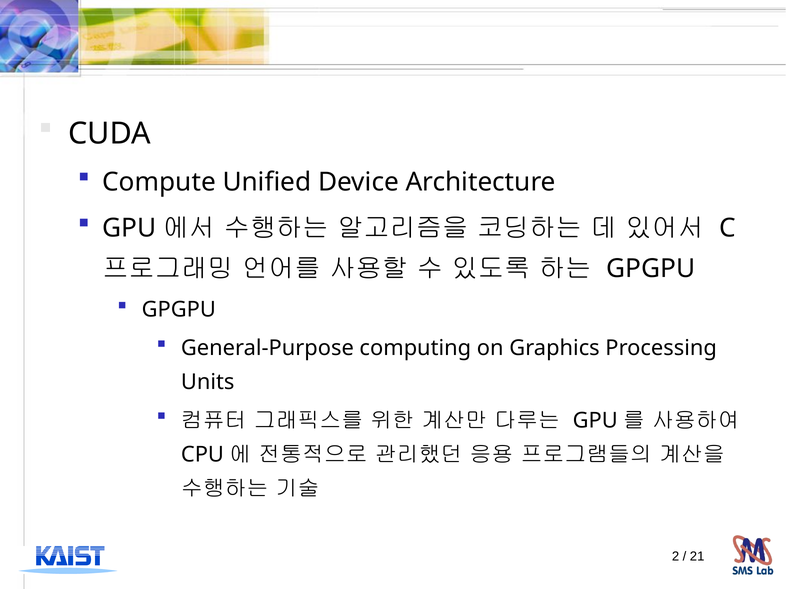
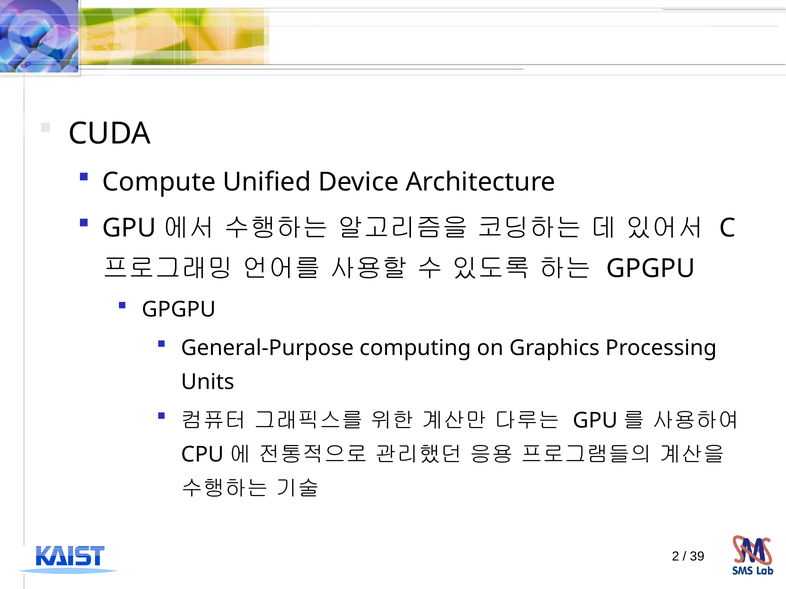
21: 21 -> 39
